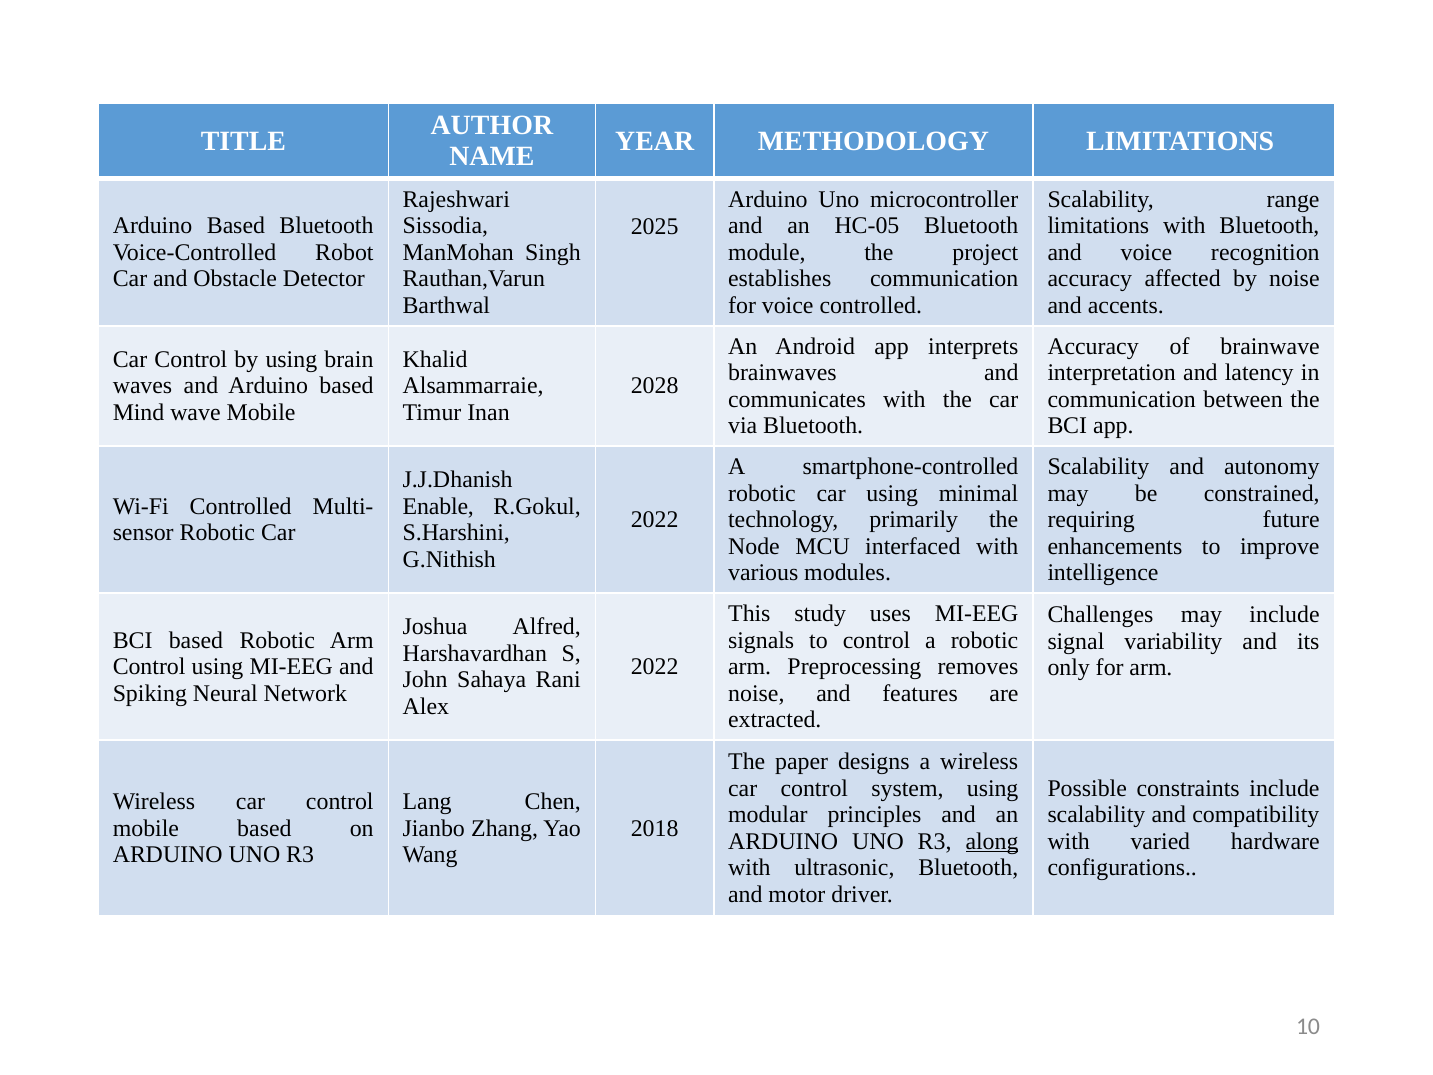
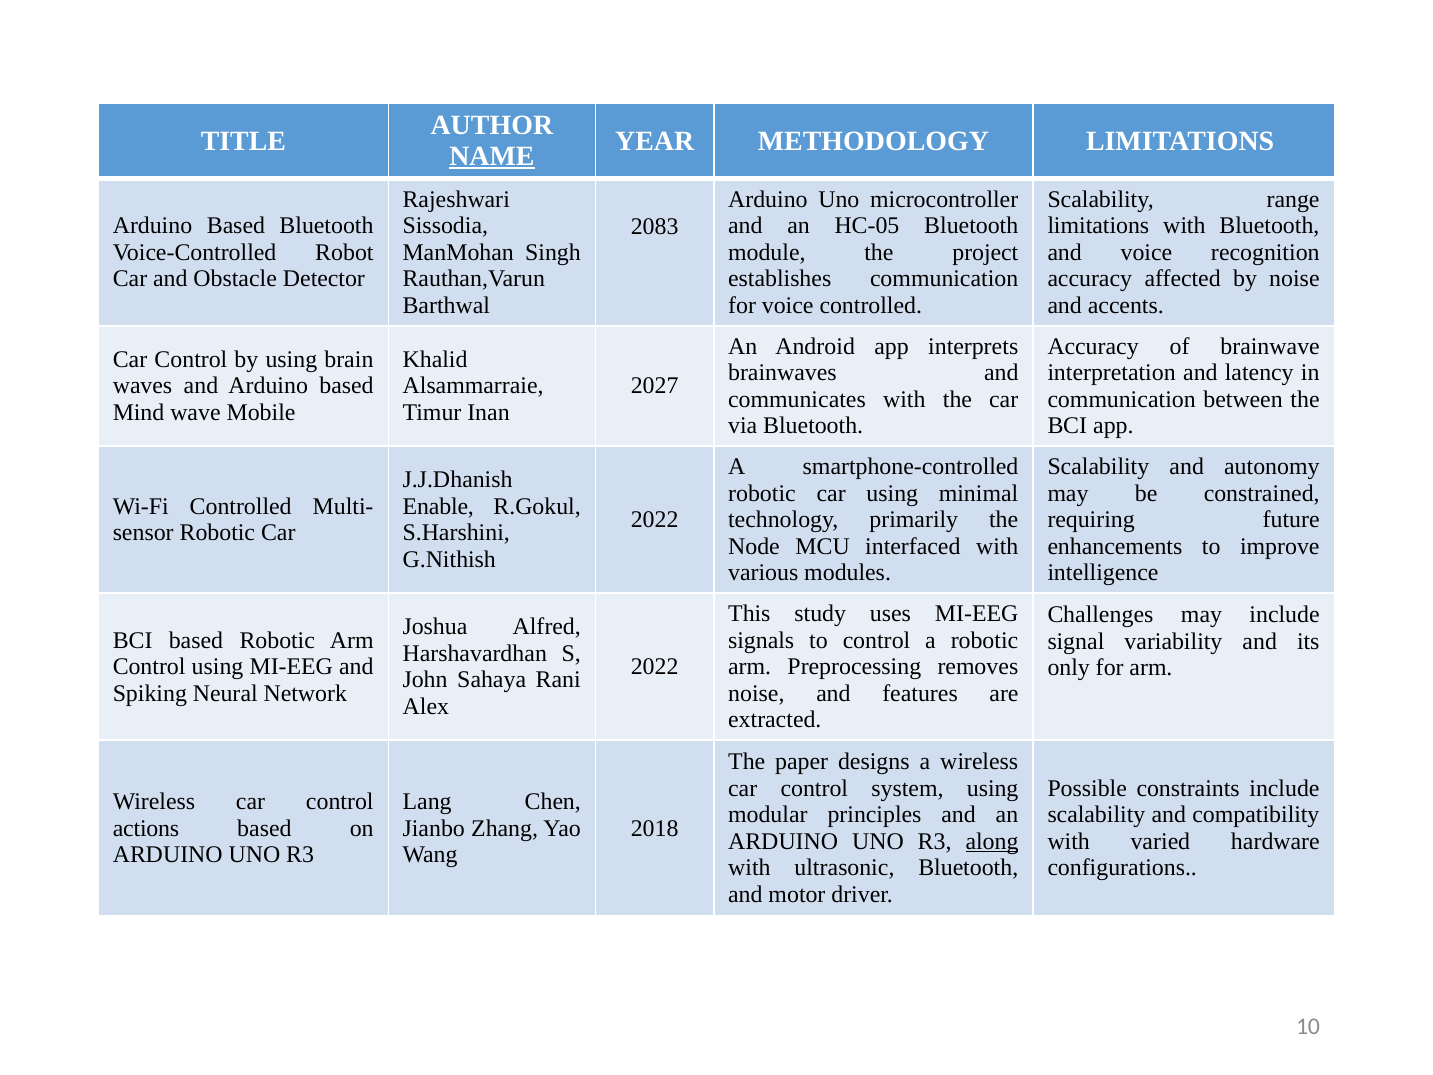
NAME underline: none -> present
2025: 2025 -> 2083
2028: 2028 -> 2027
mobile at (146, 828): mobile -> actions
